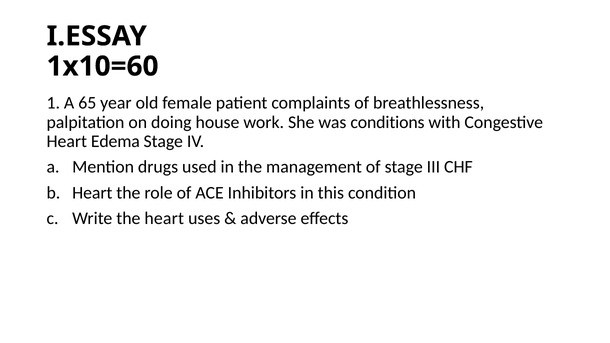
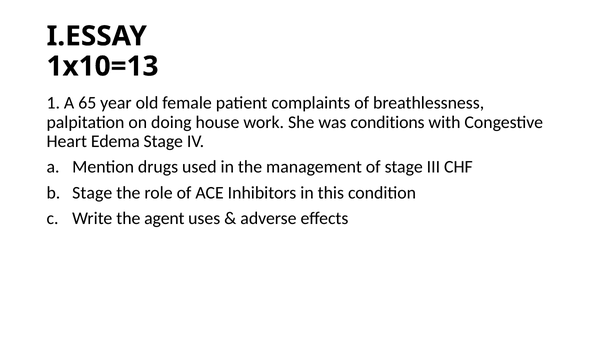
1x10=60: 1x10=60 -> 1x10=13
Heart at (92, 193): Heart -> Stage
the heart: heart -> agent
